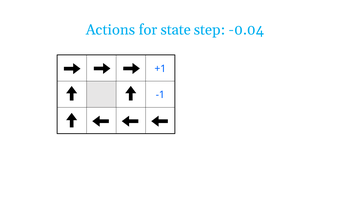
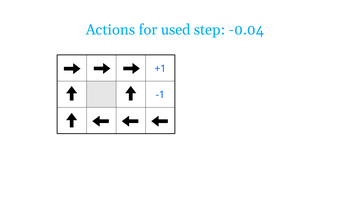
state: state -> used
